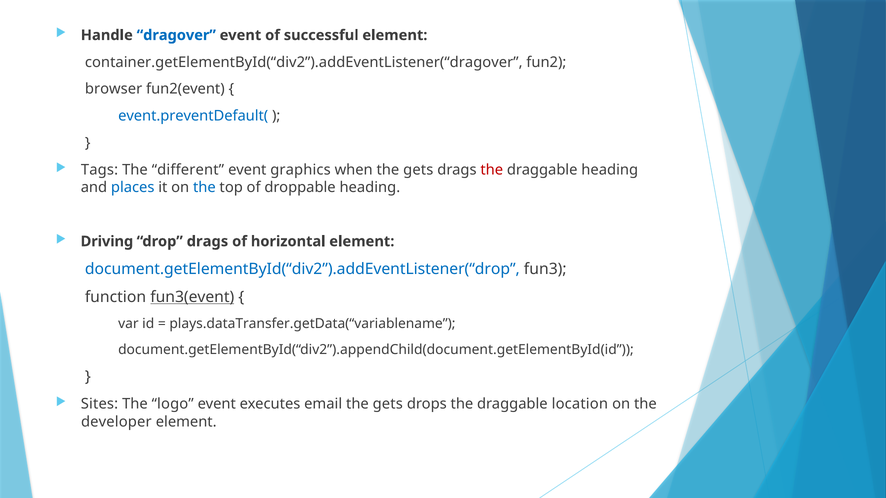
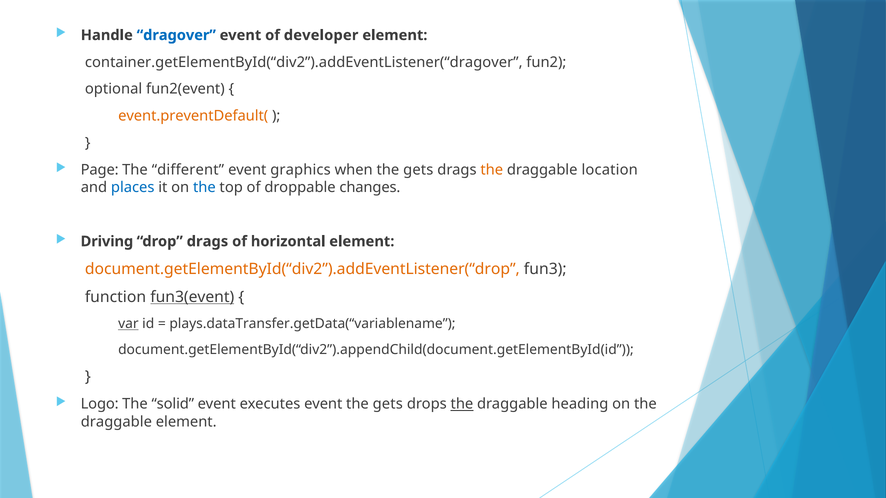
successful: successful -> developer
browser: browser -> optional
event.preventDefault( colour: blue -> orange
Tags: Tags -> Page
the at (492, 170) colour: red -> orange
draggable heading: heading -> location
droppable heading: heading -> changes
document.getElementById(“div2”).addEventListener(“drop colour: blue -> orange
var underline: none -> present
Sites: Sites -> Logo
logo: logo -> solid
executes email: email -> event
the at (462, 404) underline: none -> present
location: location -> heading
developer at (116, 422): developer -> draggable
